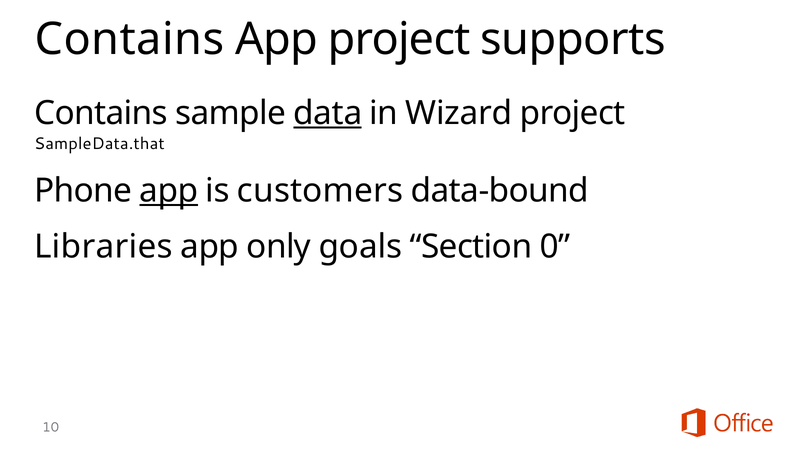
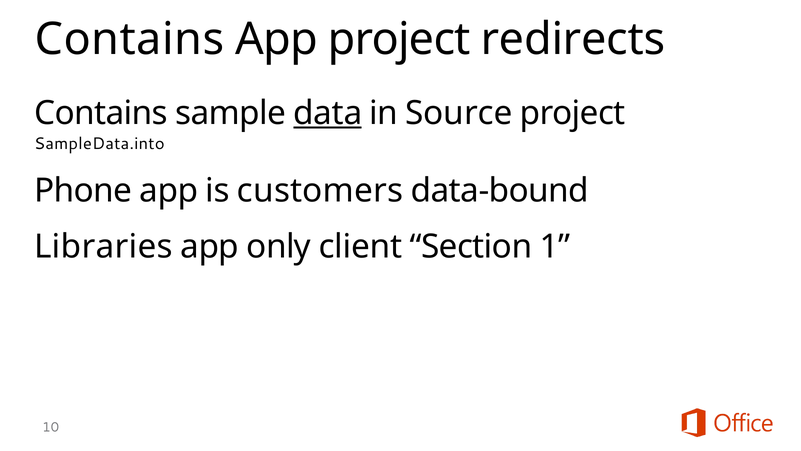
supports: supports -> redirects
Wizard: Wizard -> Source
SampleData.that: SampleData.that -> SampleData.into
app at (169, 190) underline: present -> none
goals: goals -> client
0: 0 -> 1
